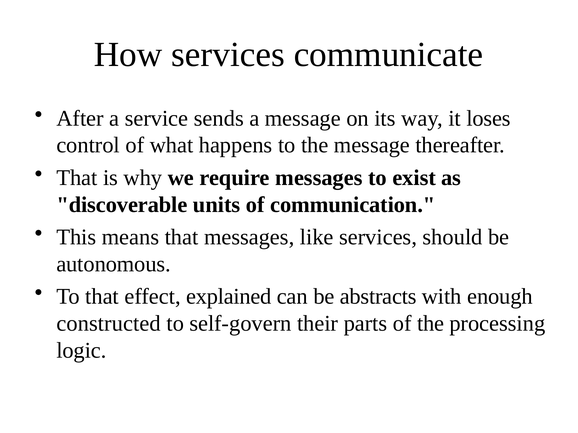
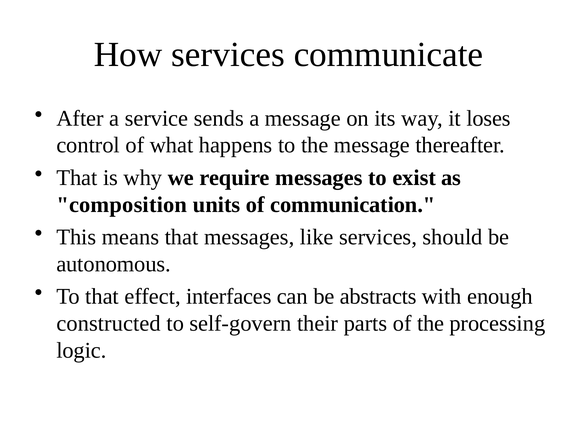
discoverable: discoverable -> composition
explained: explained -> interfaces
